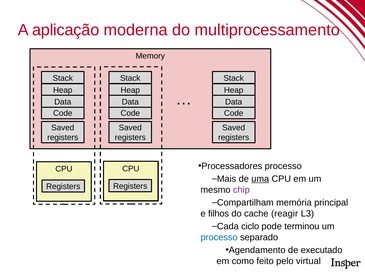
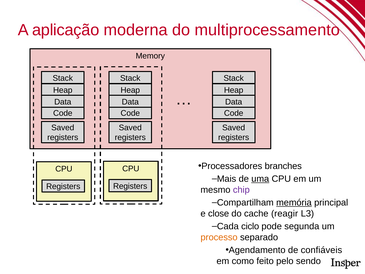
Processadores processo: processo -> branches
memória underline: none -> present
filhos: filhos -> close
terminou: terminou -> segunda
processo at (219, 237) colour: blue -> orange
executado: executado -> confiáveis
virtual: virtual -> sendo
